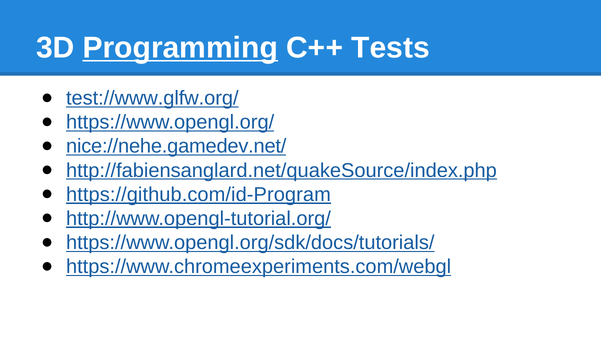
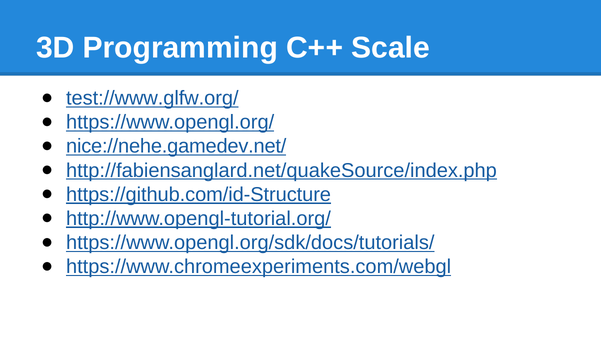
Programming underline: present -> none
Tests: Tests -> Scale
https://github.com/id-Program: https://github.com/id-Program -> https://github.com/id-Structure
